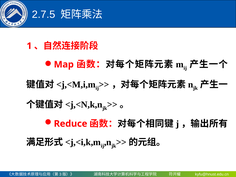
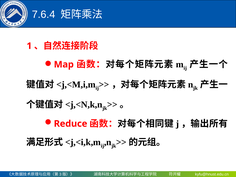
2.7.5: 2.7.5 -> 7.6.4
